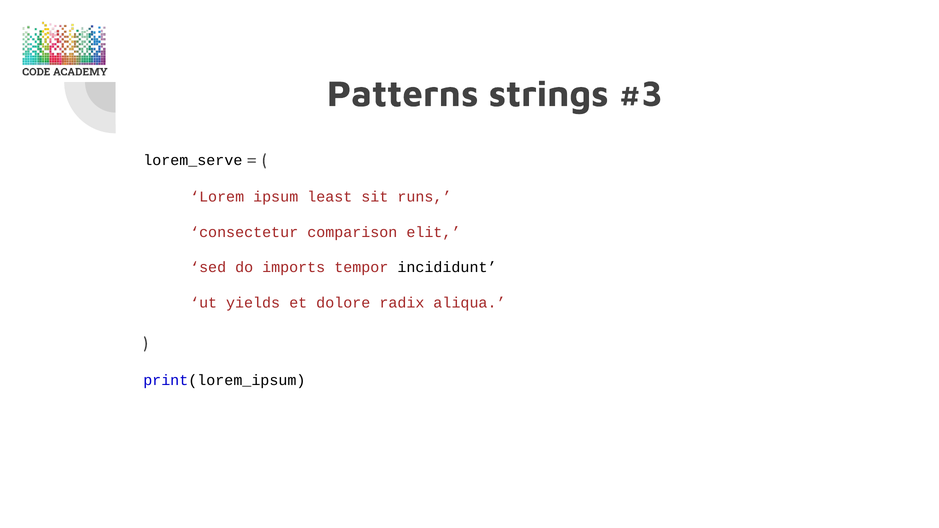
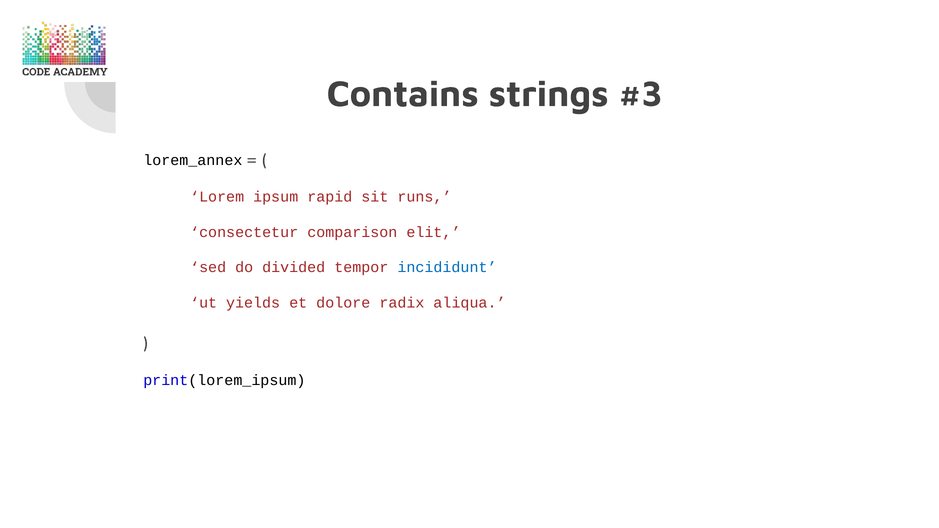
Patterns: Patterns -> Contains
lorem_serve: lorem_serve -> lorem_annex
least: least -> rapid
imports: imports -> divided
incididunt colour: black -> blue
